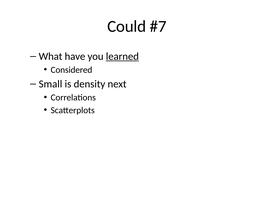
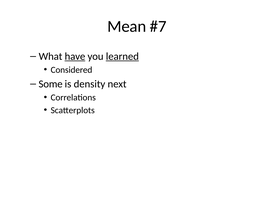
Could: Could -> Mean
have underline: none -> present
Small: Small -> Some
